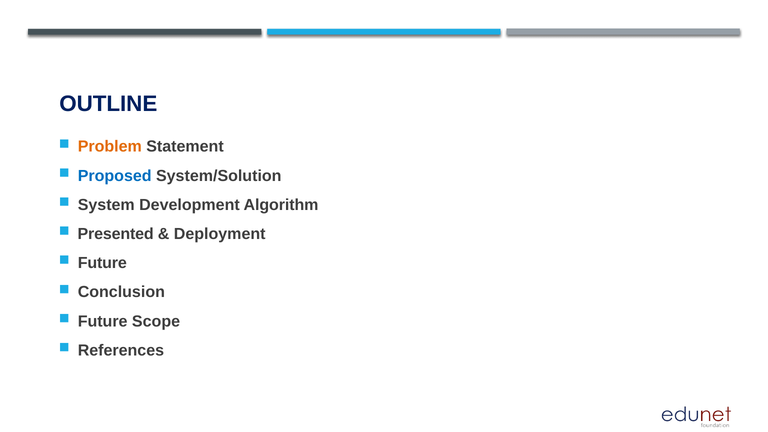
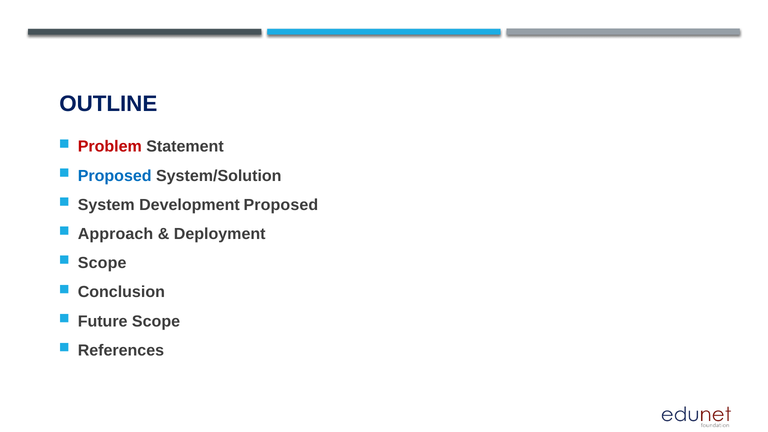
Problem colour: orange -> red
Development Algorithm: Algorithm -> Proposed
Presented: Presented -> Approach
Future at (102, 263): Future -> Scope
